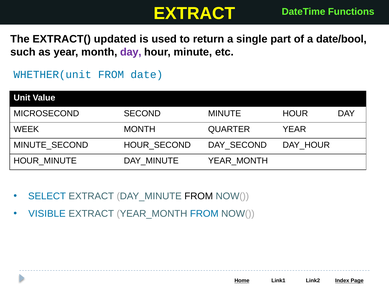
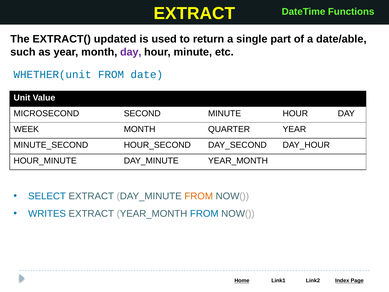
date/bool: date/bool -> date/able
FROM at (199, 196) colour: black -> orange
VISIBLE: VISIBLE -> WRITES
